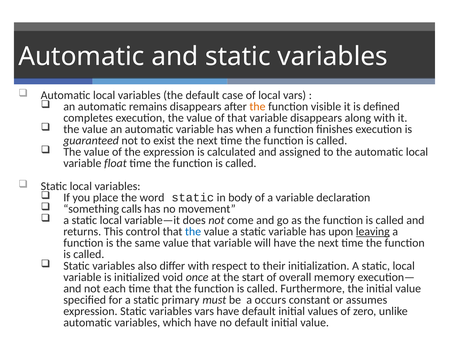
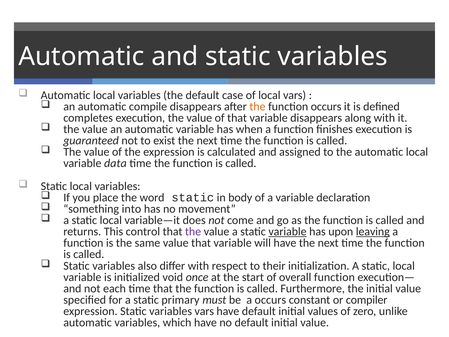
remains: remains -> compile
function visible: visible -> occurs
float: float -> data
calls: calls -> into
the at (193, 231) colour: blue -> purple
variable at (287, 231) underline: none -> present
overall memory: memory -> function
assumes: assumes -> compiler
